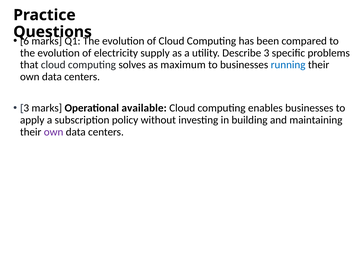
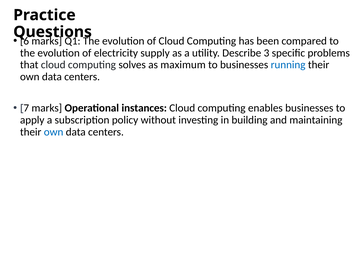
3 at (26, 108): 3 -> 7
available: available -> instances
own at (54, 132) colour: purple -> blue
